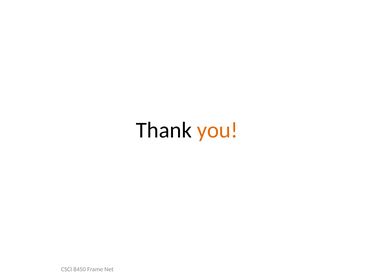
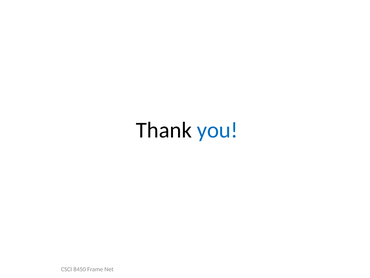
you colour: orange -> blue
